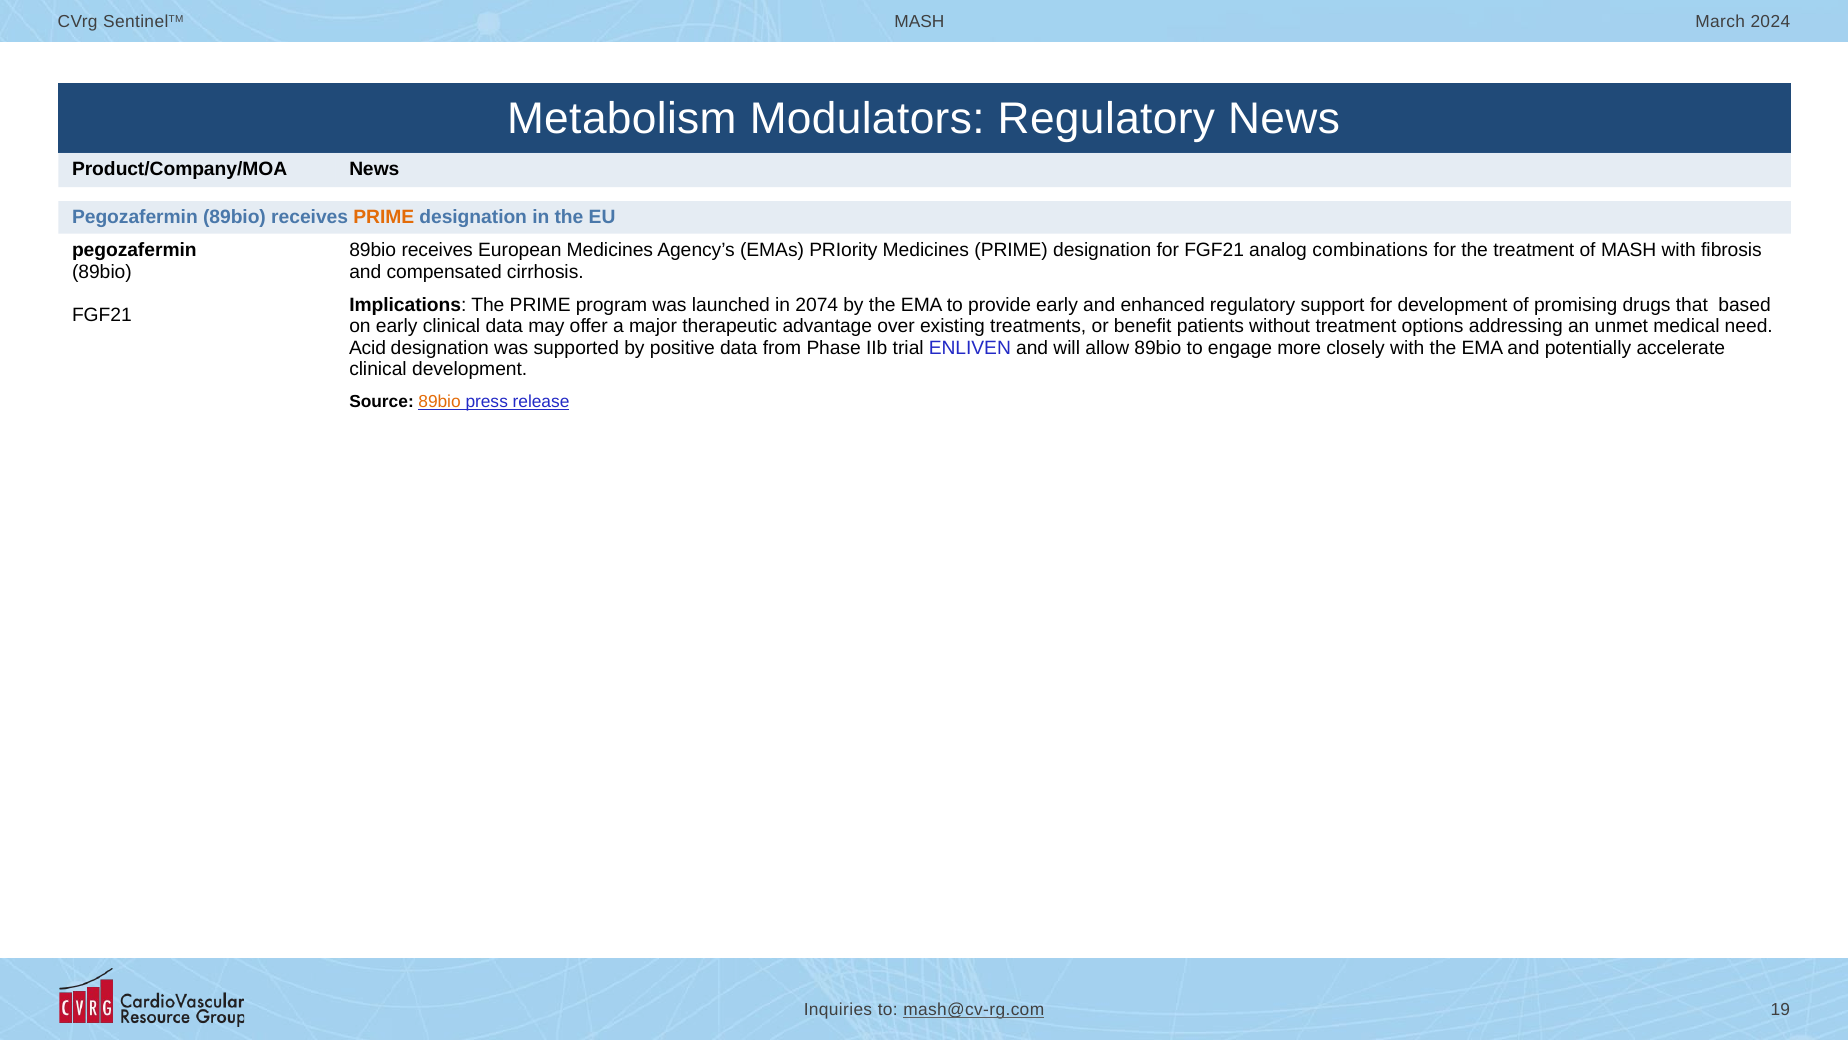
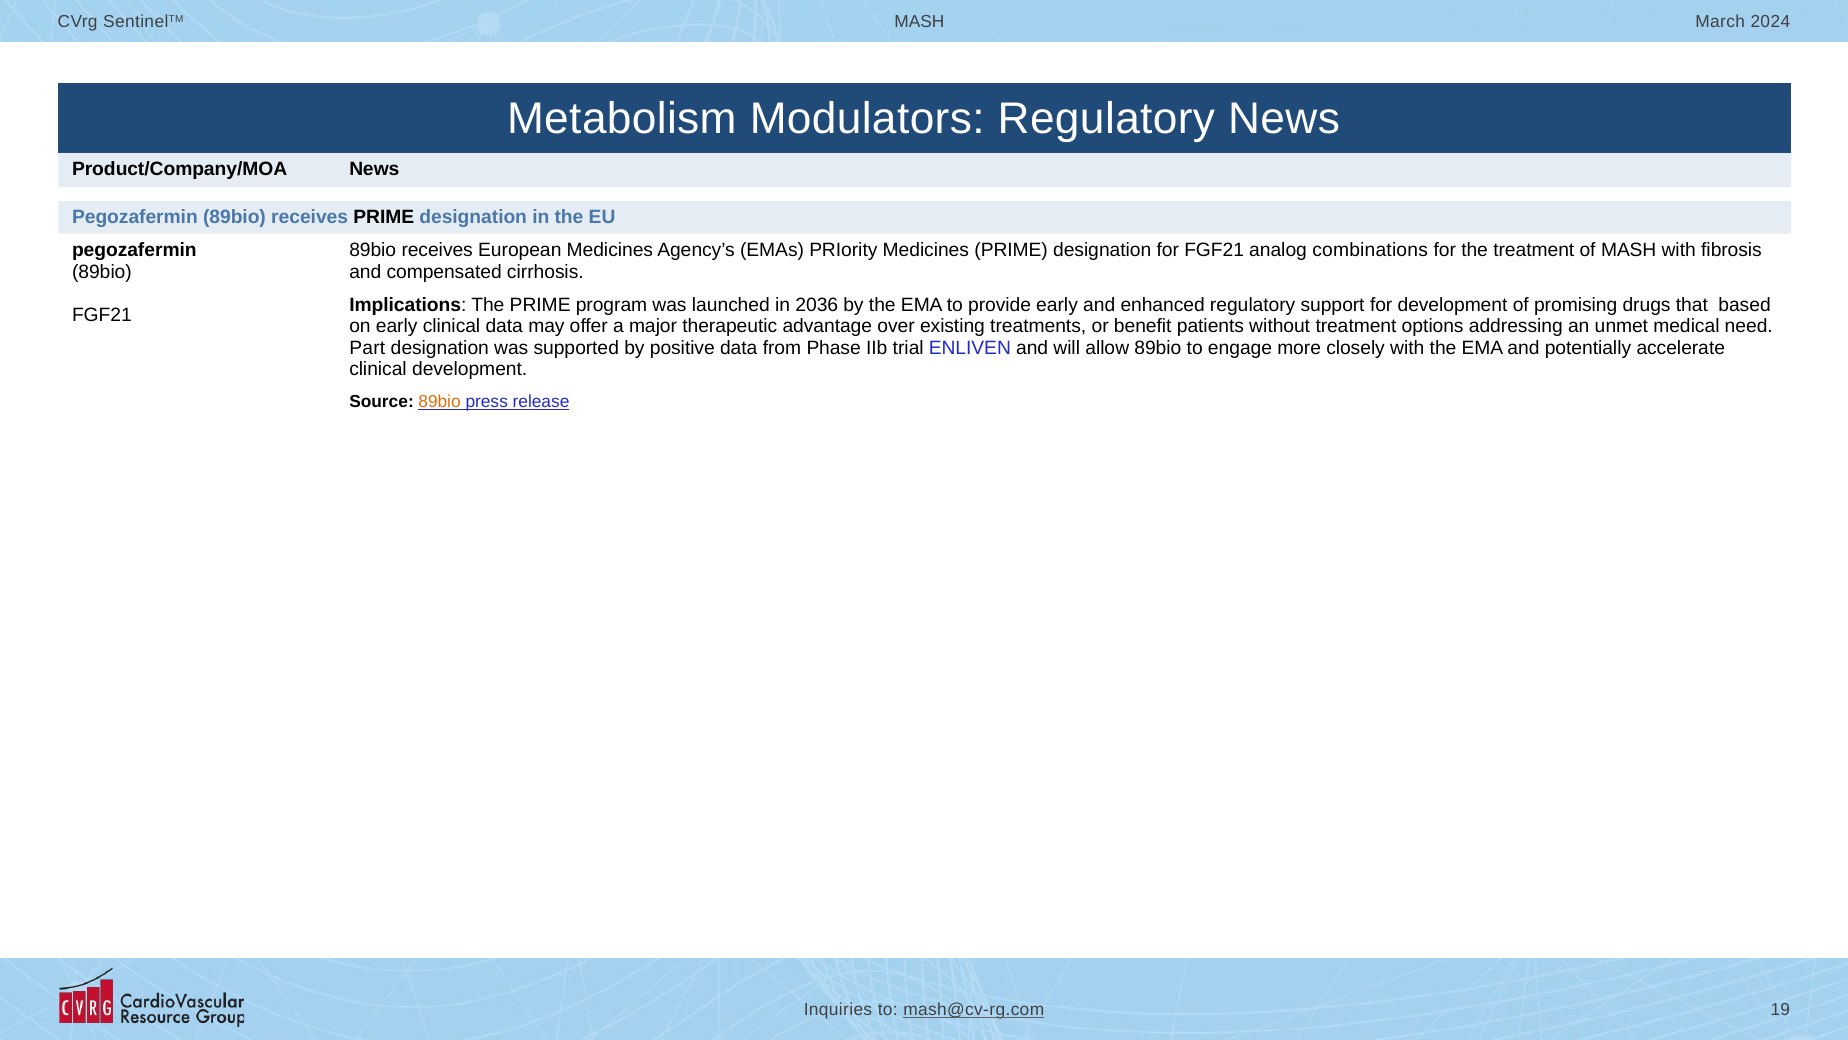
PRIME at (384, 217) colour: orange -> black
2074: 2074 -> 2036
Acid: Acid -> Part
